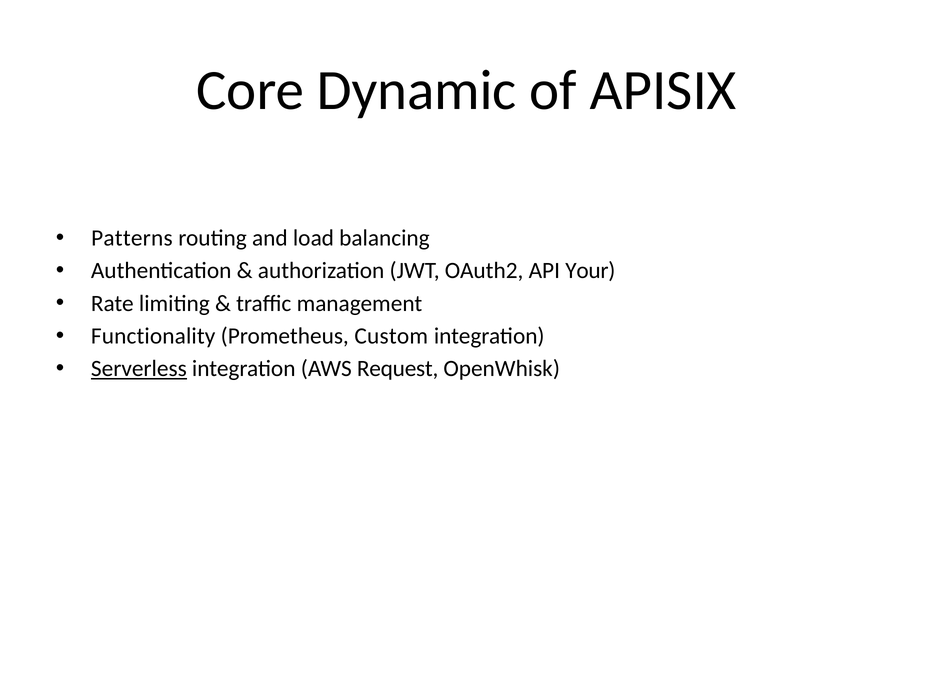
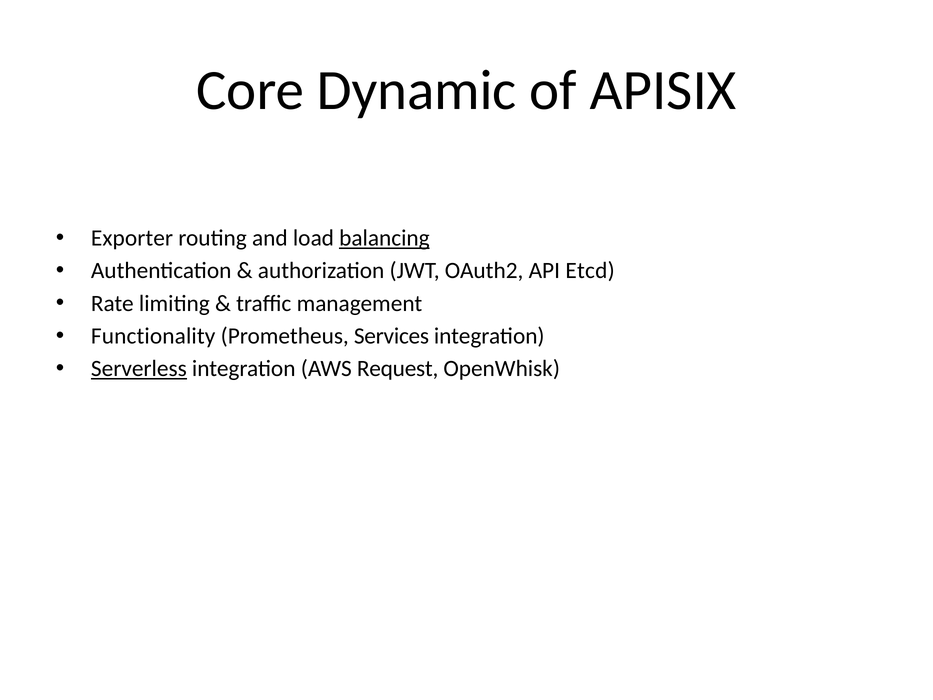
Patterns: Patterns -> Exporter
balancing underline: none -> present
Your: Your -> Etcd
Custom: Custom -> Services
